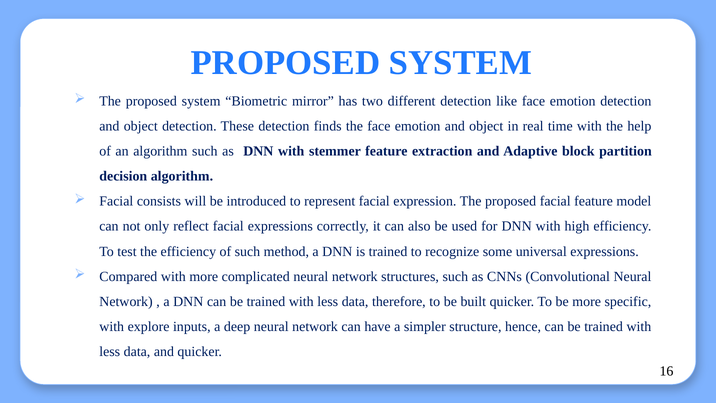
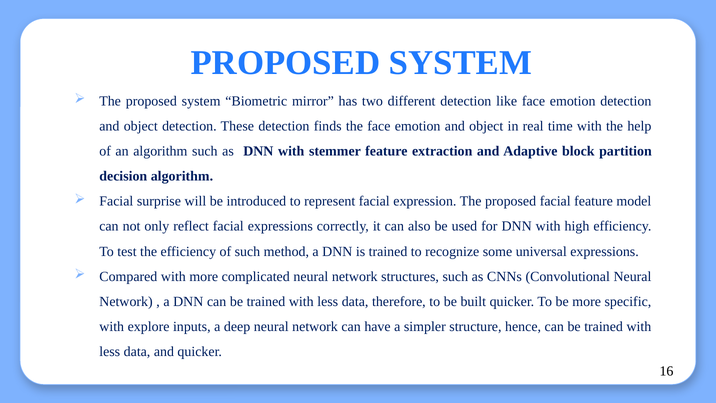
consists: consists -> surprise
